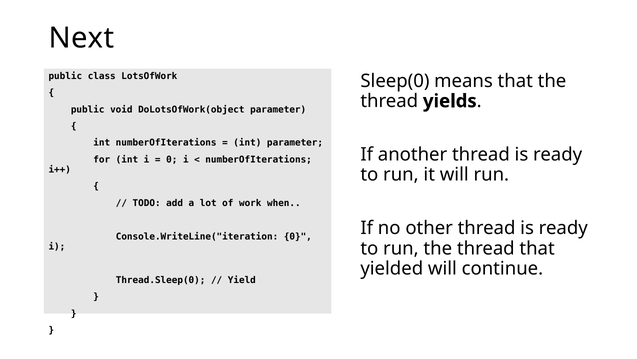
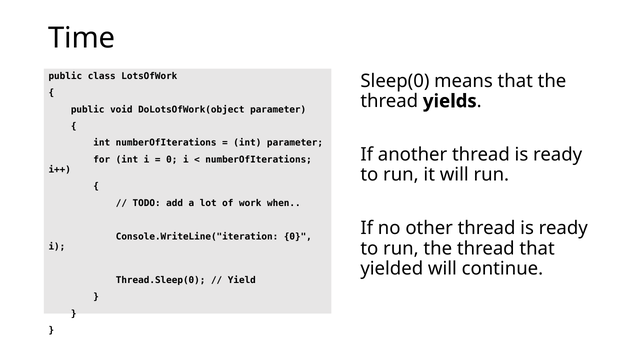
Next: Next -> Time
